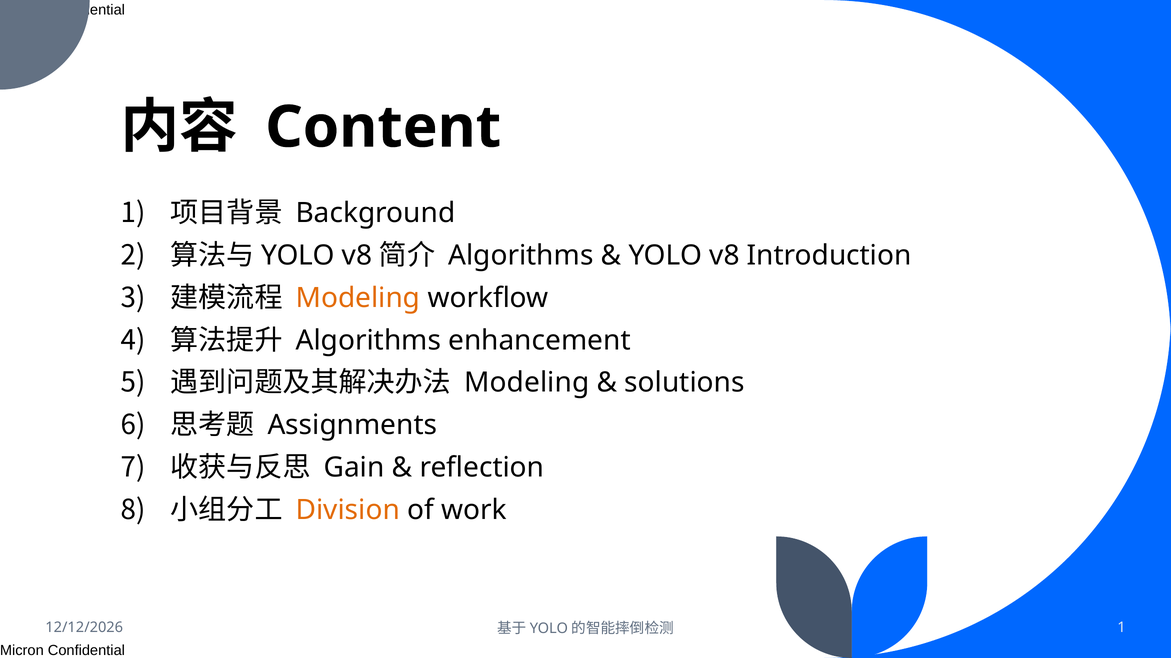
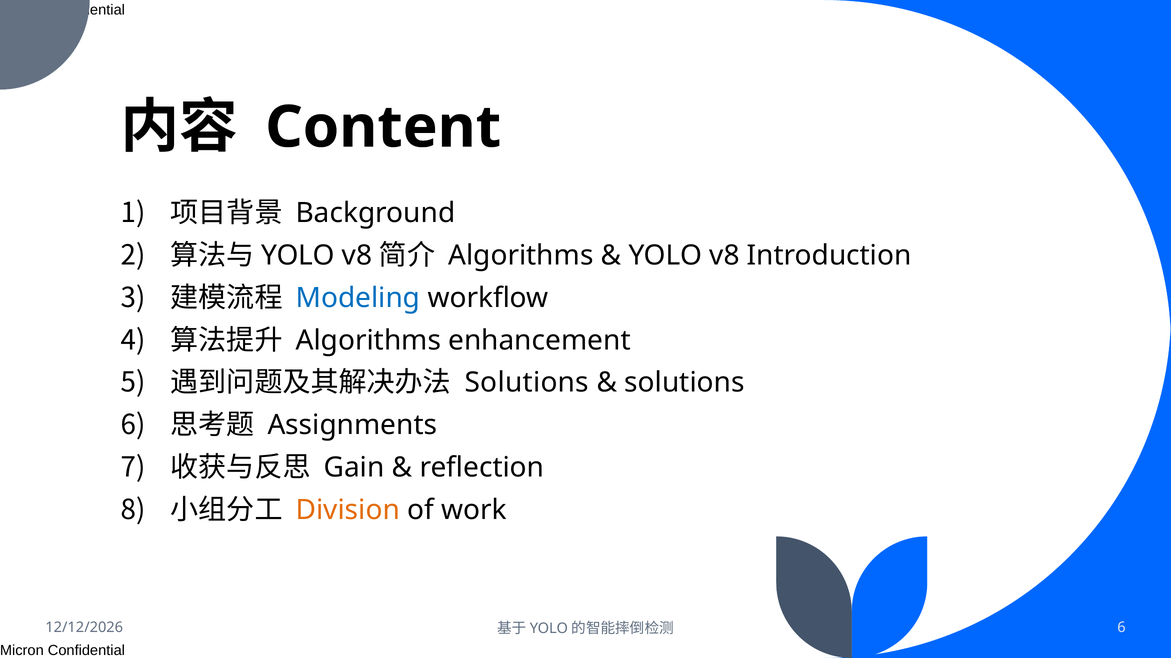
Modeling at (358, 298) colour: orange -> blue
Modeling at (527, 383): Modeling -> Solutions
1 at (1121, 628): 1 -> 6
